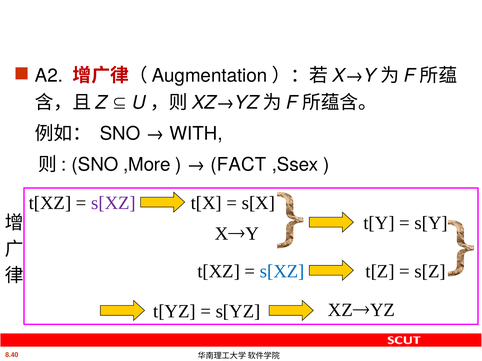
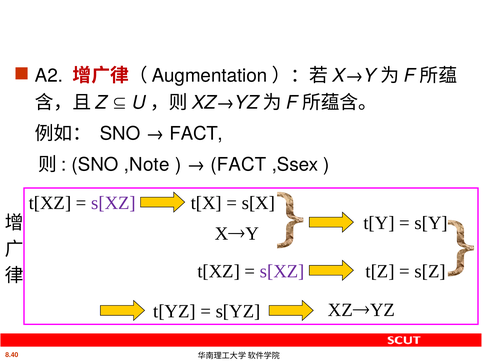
WITH at (196, 134): WITH -> FACT
,More: ,More -> ,Note
s[XZ at (282, 272) colour: blue -> purple
